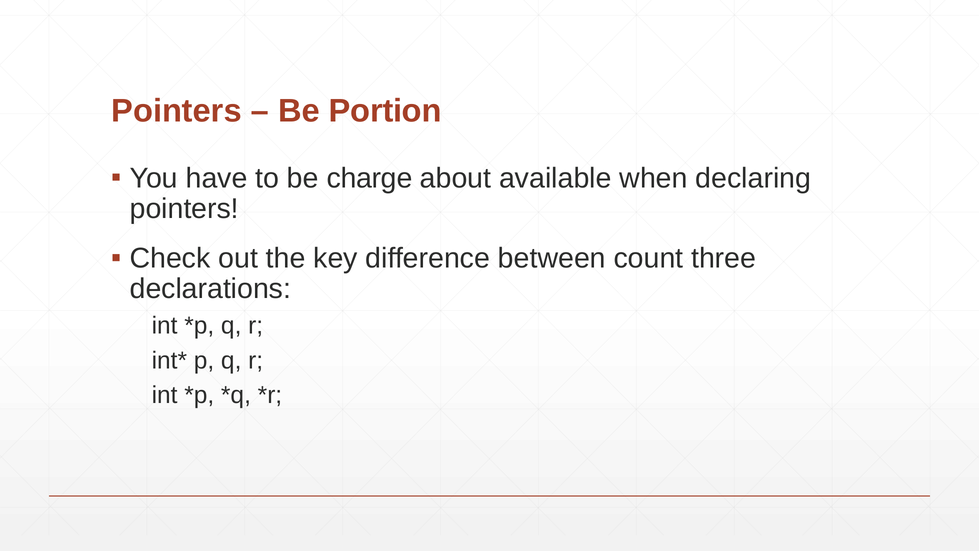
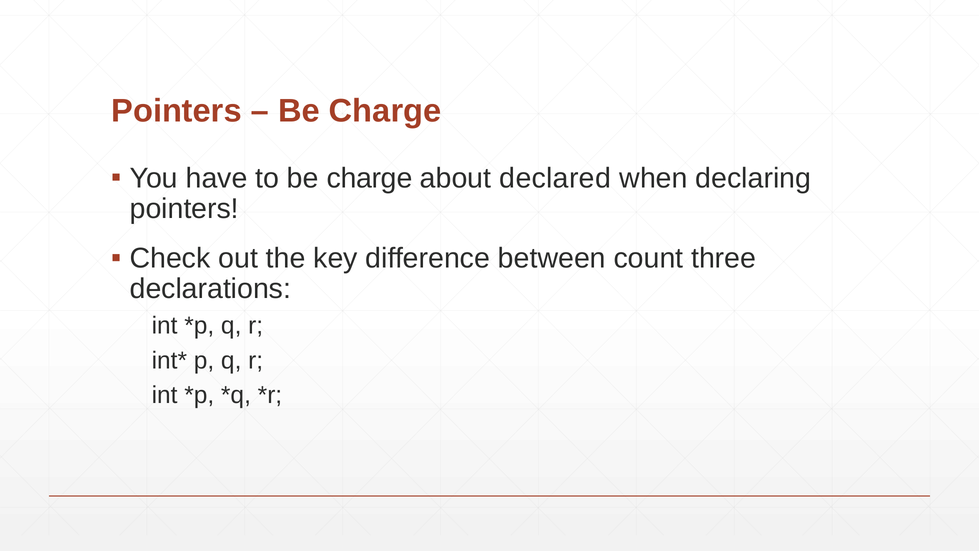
Portion at (385, 111): Portion -> Charge
available: available -> declared
